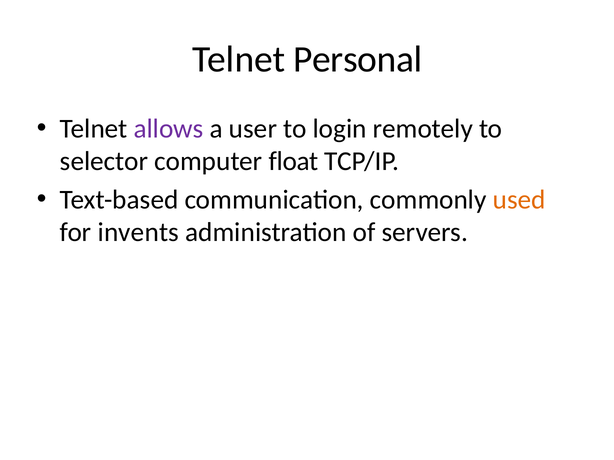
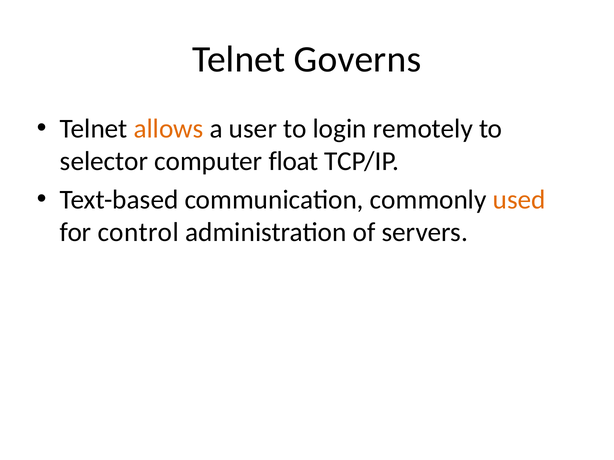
Personal: Personal -> Governs
allows colour: purple -> orange
invents: invents -> control
